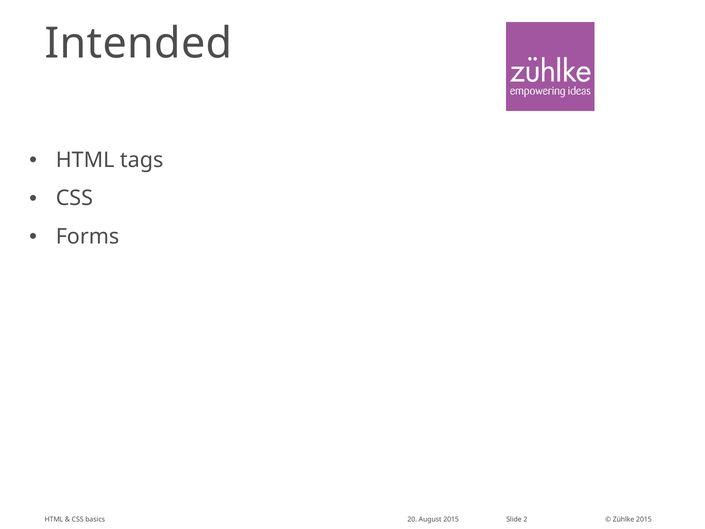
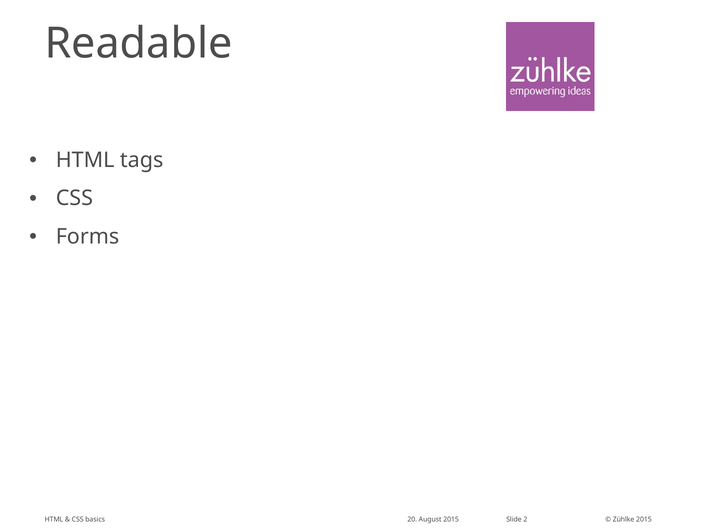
Intended: Intended -> Readable
